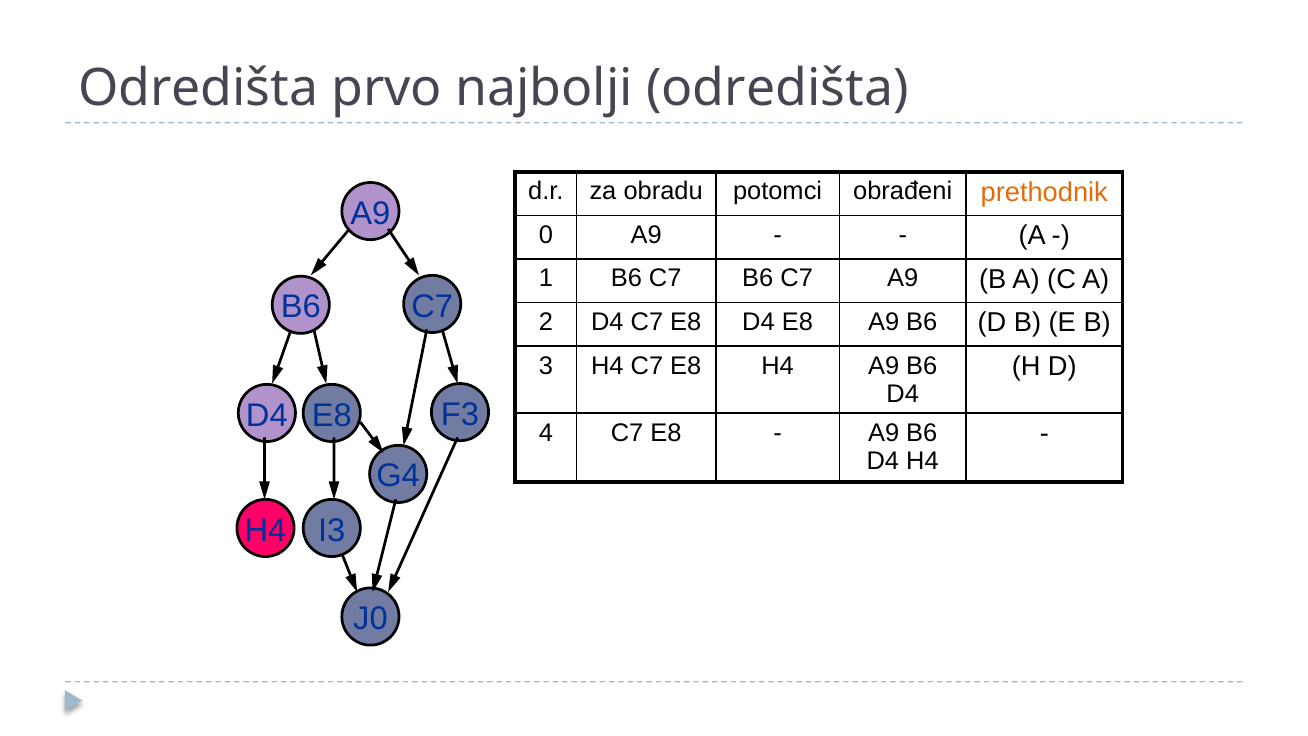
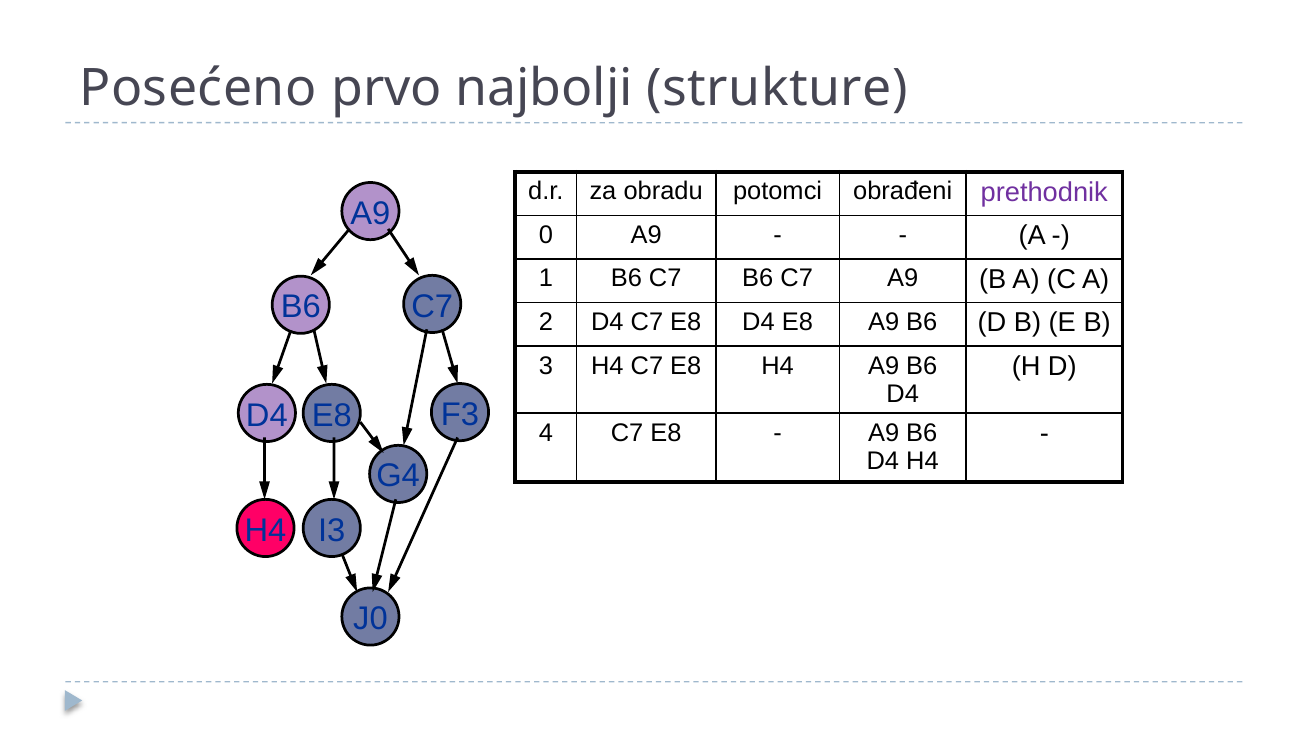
Odredišta at (198, 89): Odredišta -> Posećeno
najbolji odredišta: odredišta -> strukture
prethodnik colour: orange -> purple
